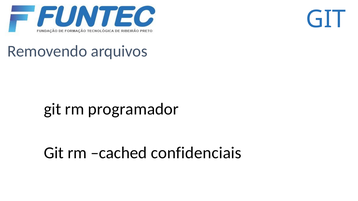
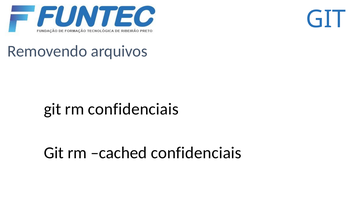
rm programador: programador -> confidenciais
